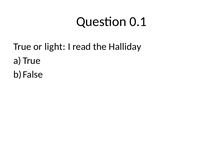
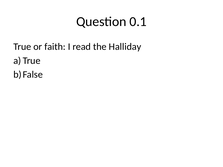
light: light -> faith
